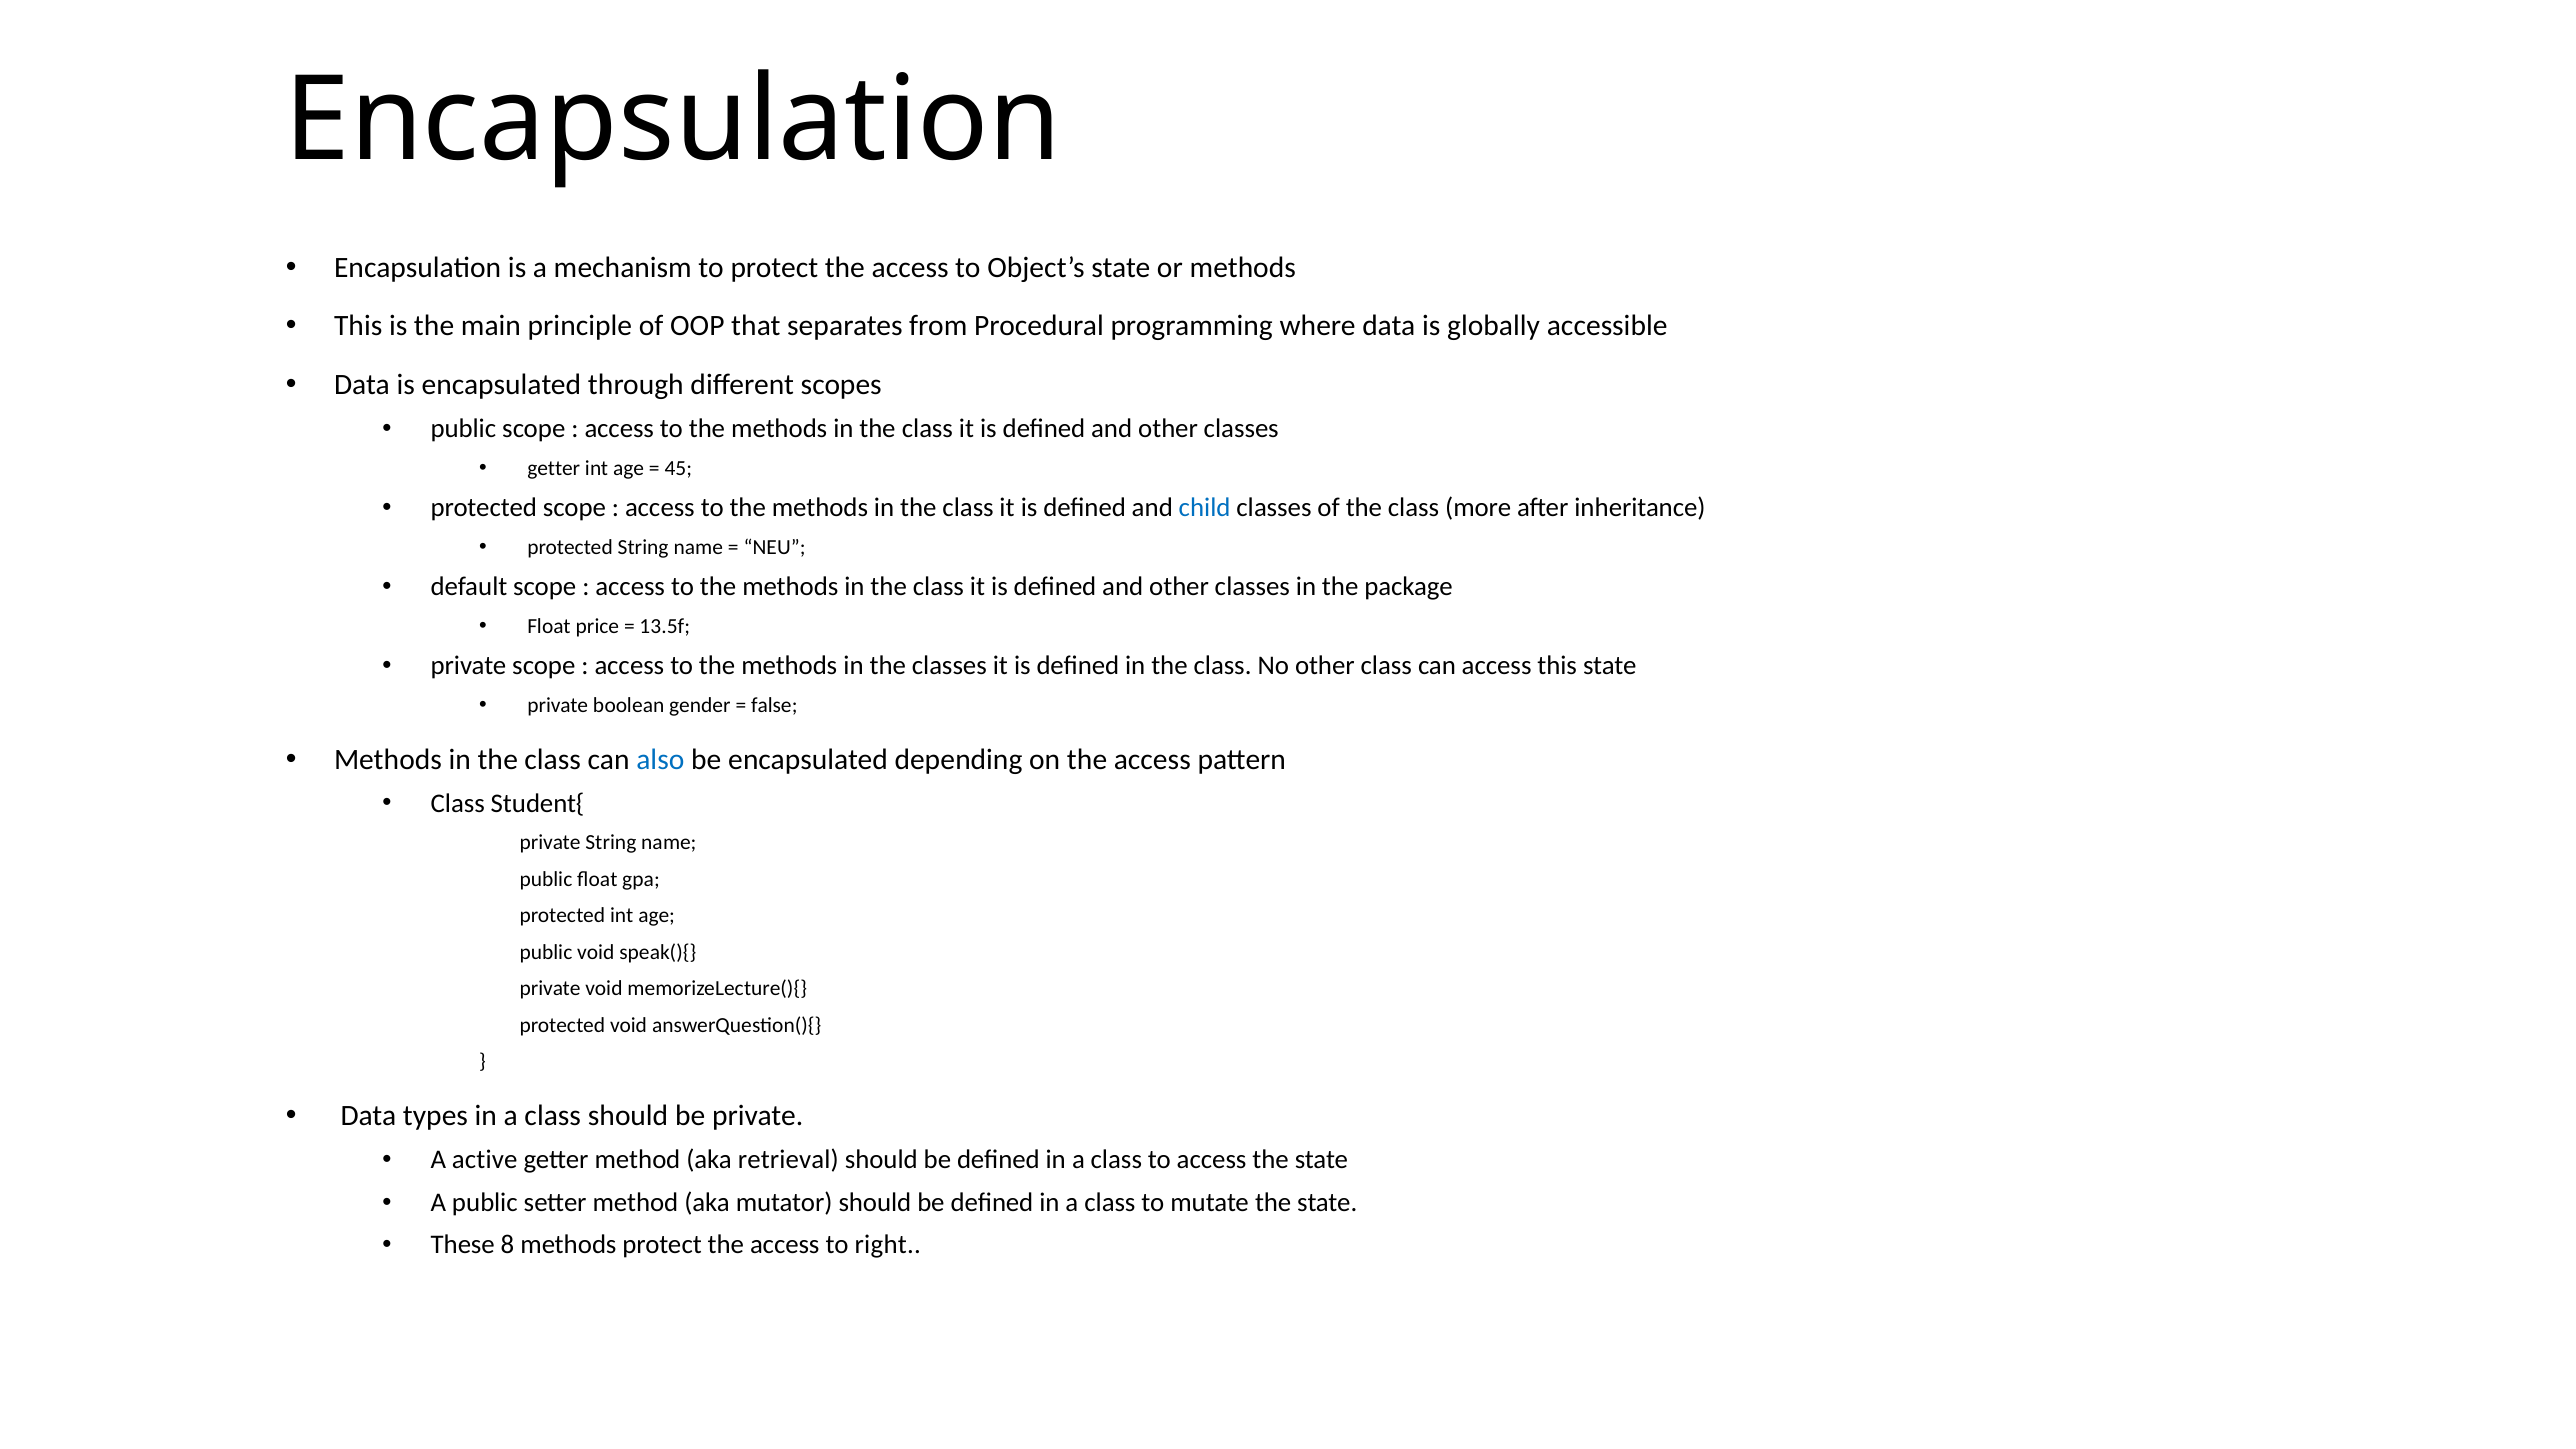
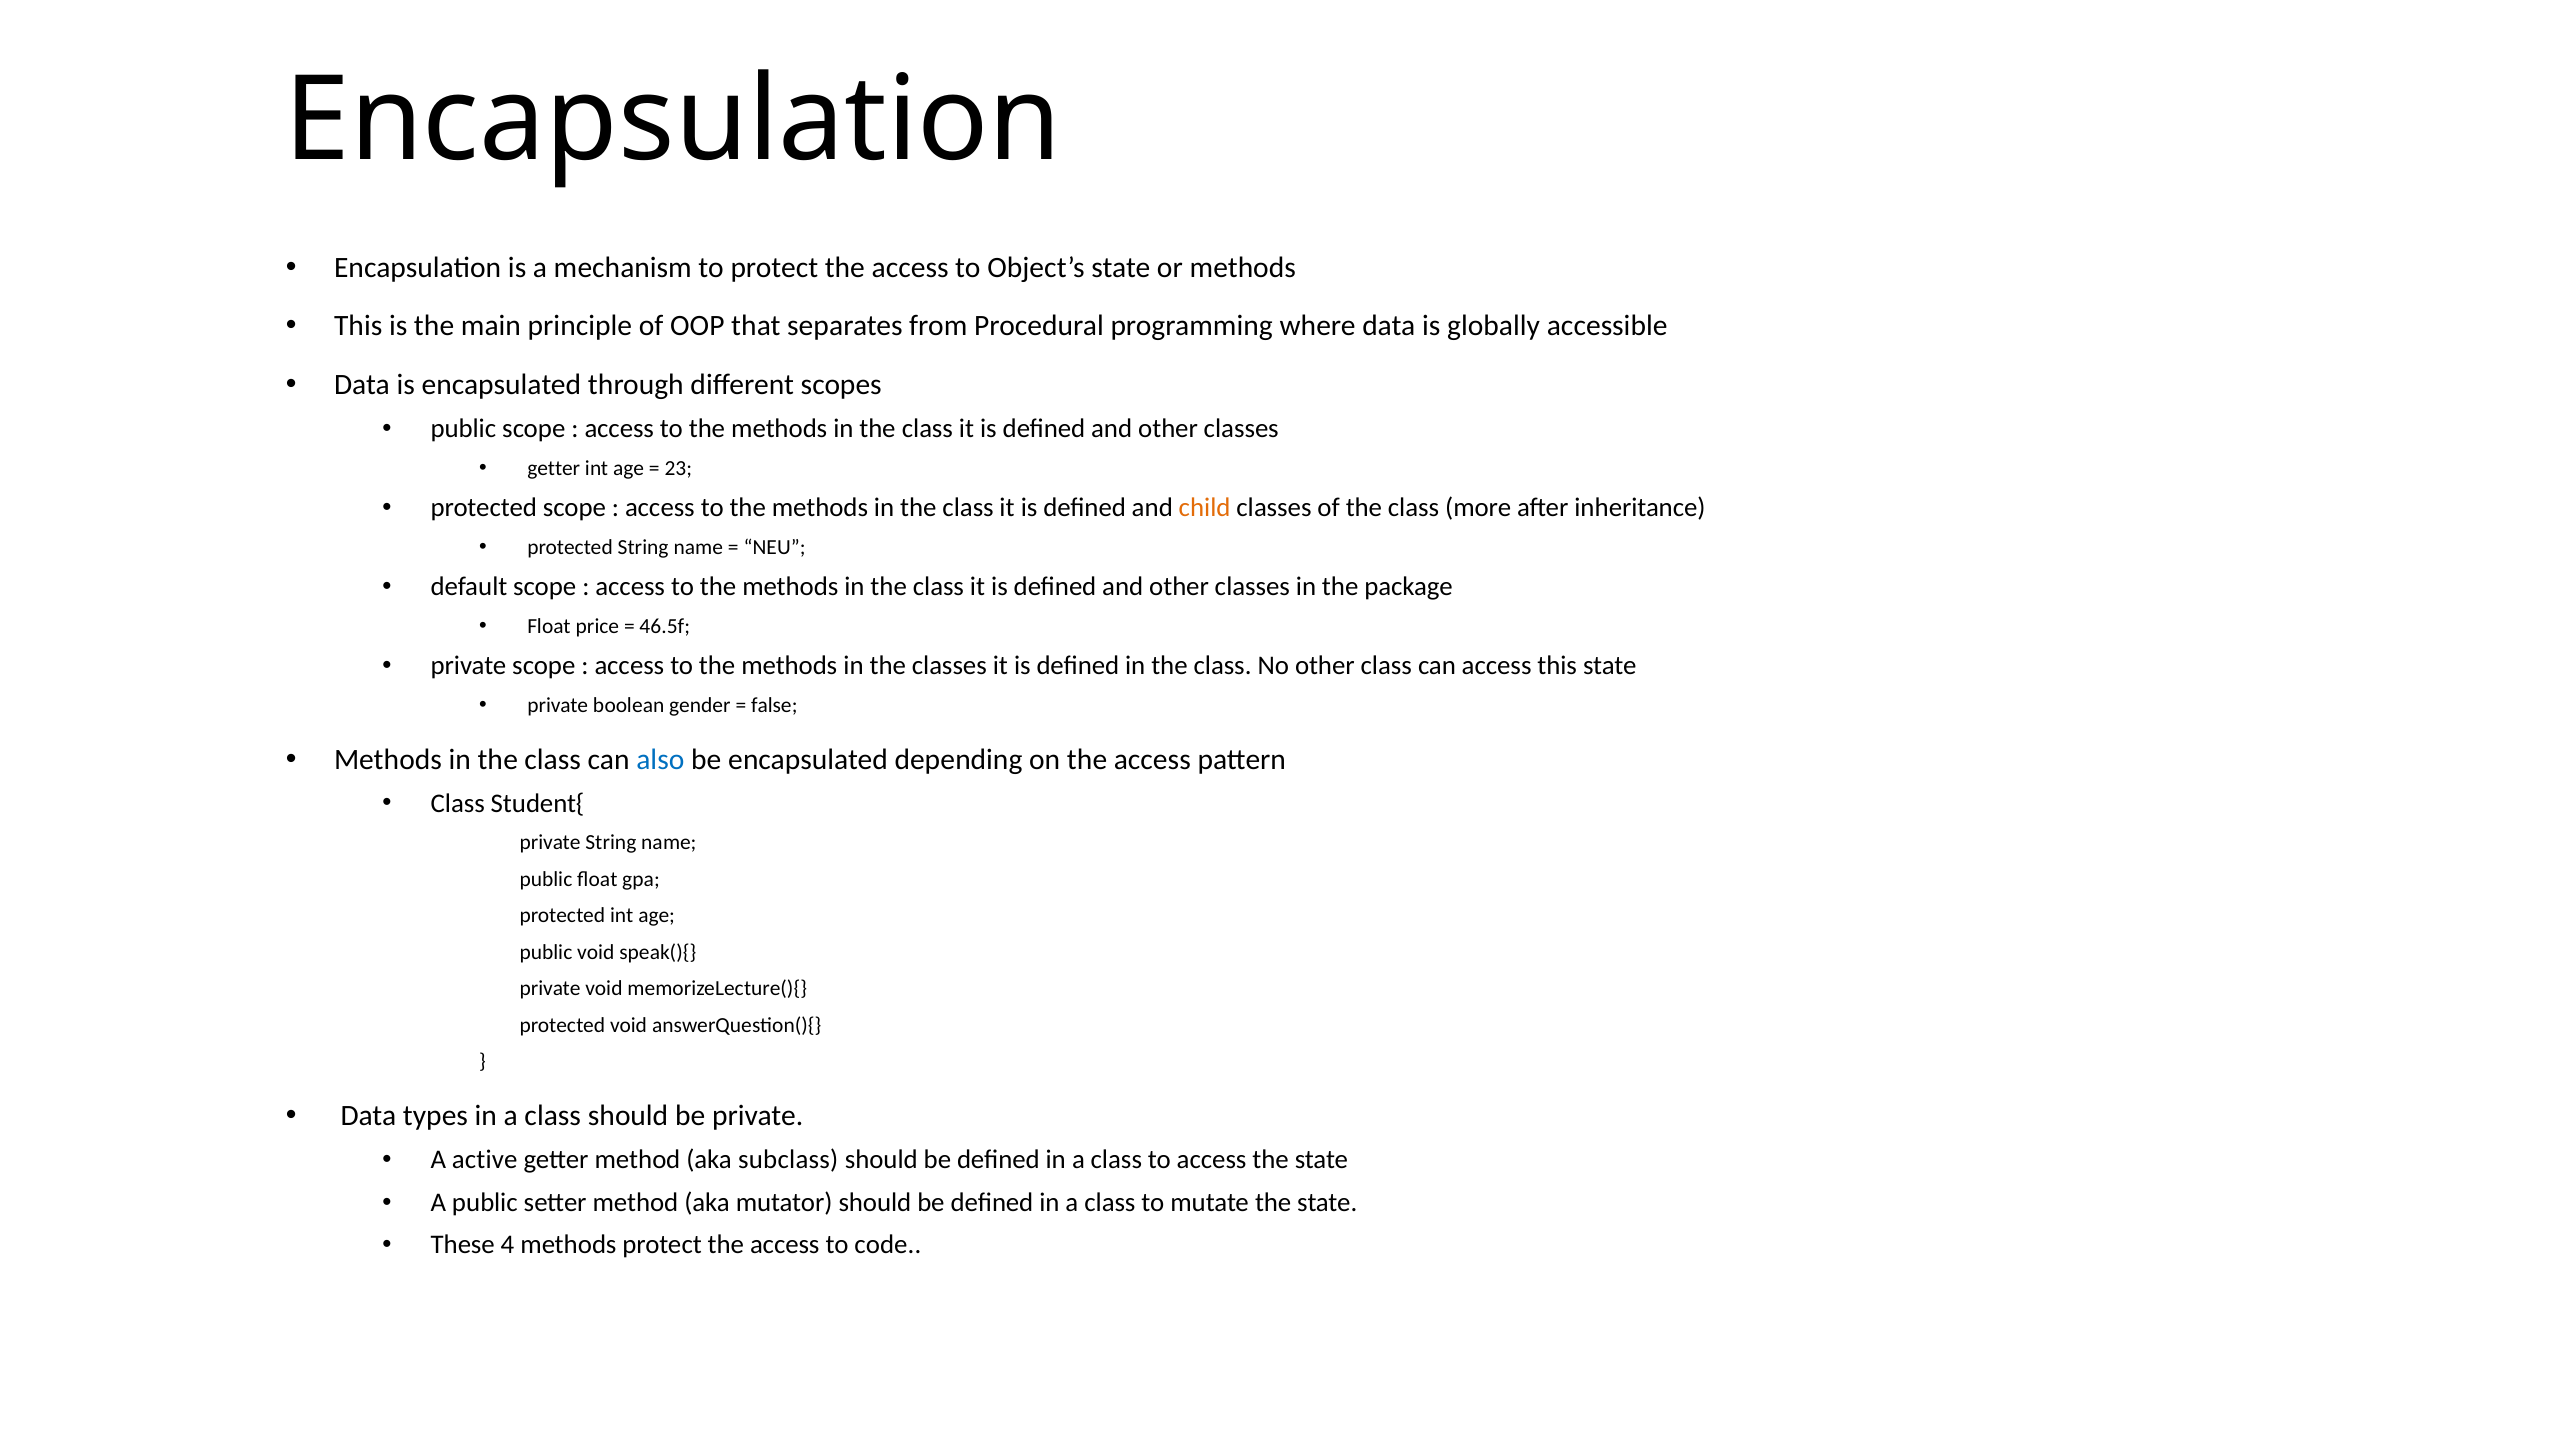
45: 45 -> 23
child colour: blue -> orange
13.5f: 13.5f -> 46.5f
retrieval: retrieval -> subclass
8: 8 -> 4
right: right -> code
